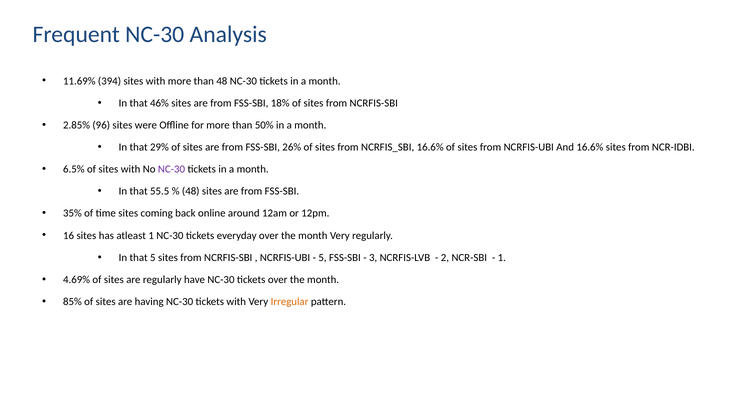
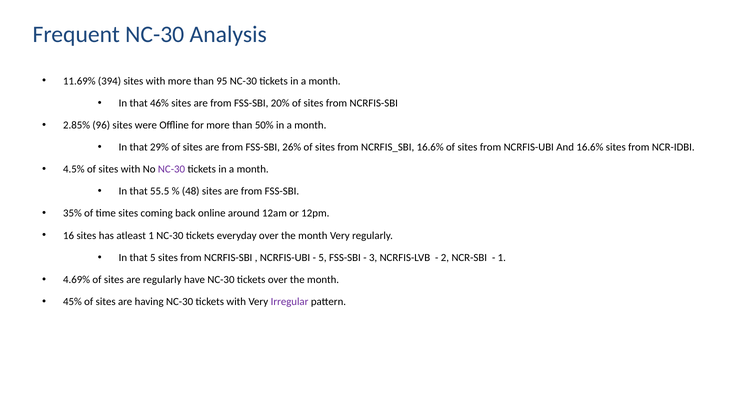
than 48: 48 -> 95
18%: 18% -> 20%
6.5%: 6.5% -> 4.5%
85%: 85% -> 45%
Irregular colour: orange -> purple
